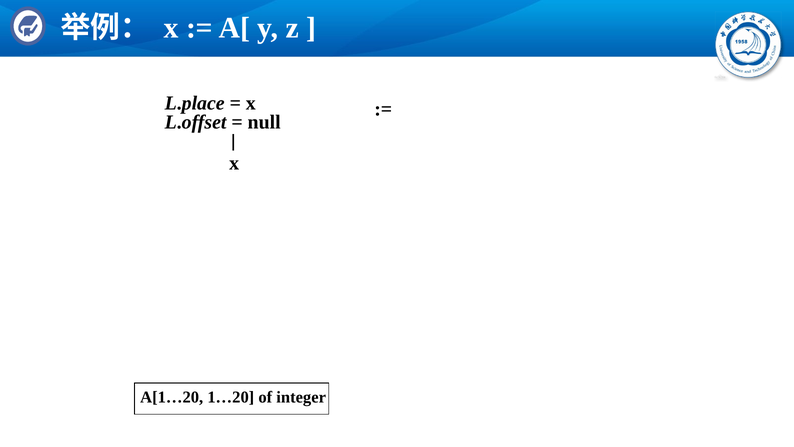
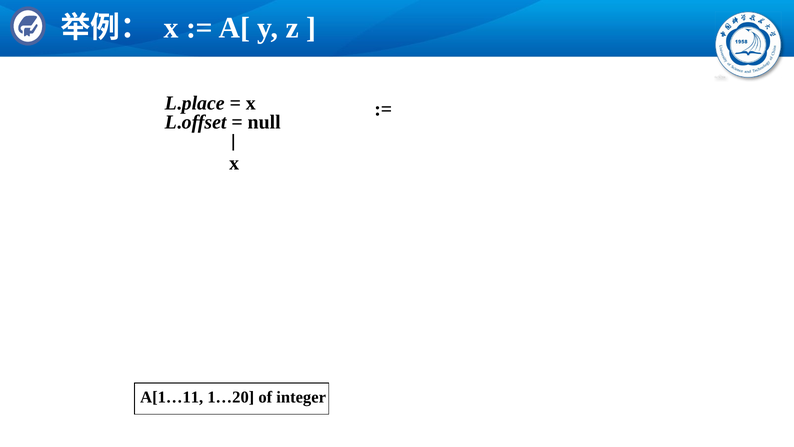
A[1…20: A[1…20 -> A[1…11
